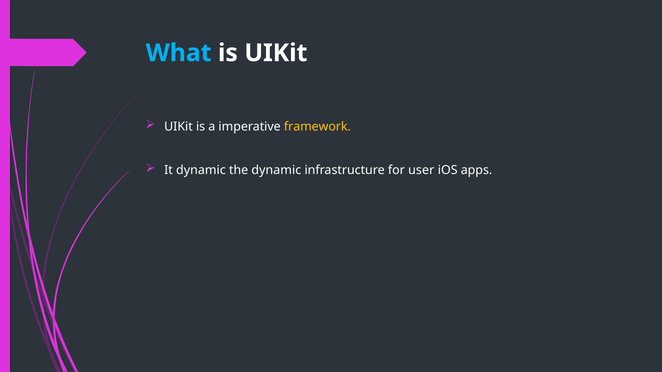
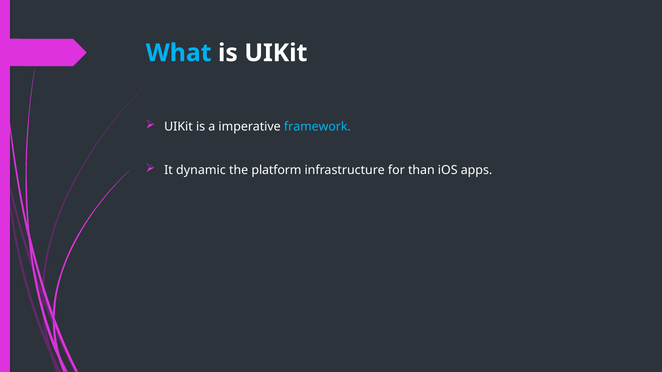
framework colour: yellow -> light blue
the dynamic: dynamic -> platform
user: user -> than
